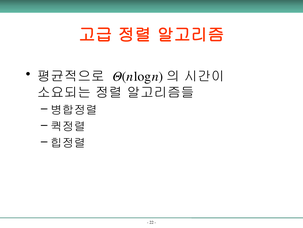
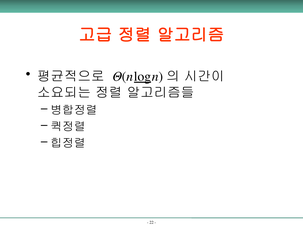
log underline: none -> present
